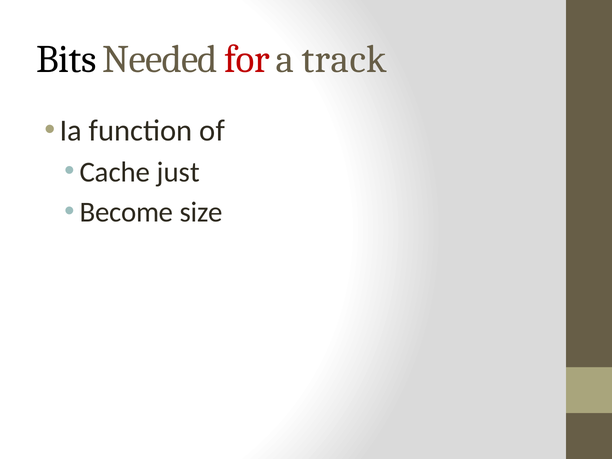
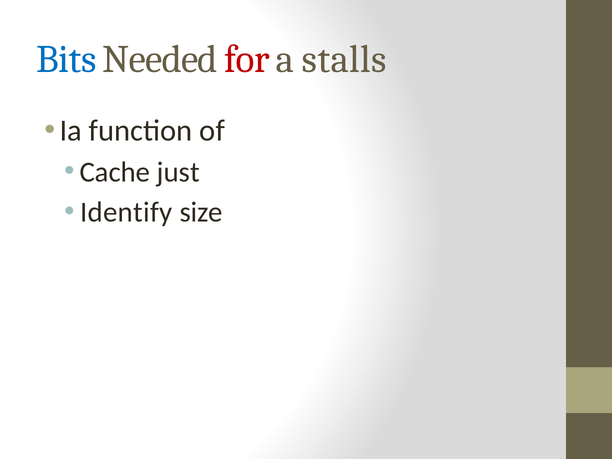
Bits colour: black -> blue
track: track -> stalls
Become: Become -> Identify
